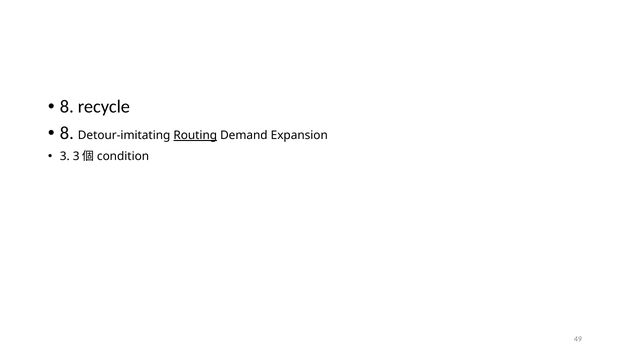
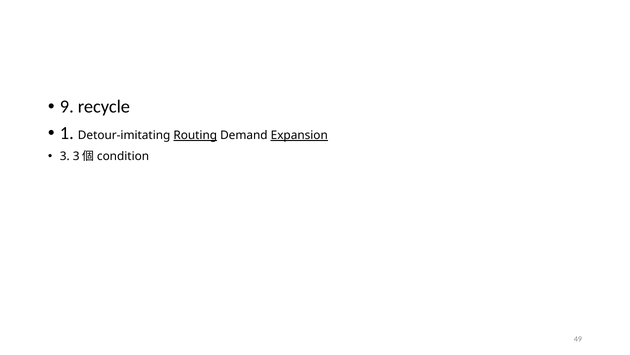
8 at (67, 107): 8 -> 9
8 at (67, 133): 8 -> 1
Expansion underline: none -> present
